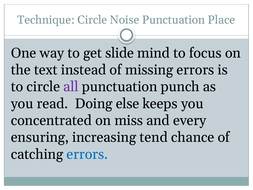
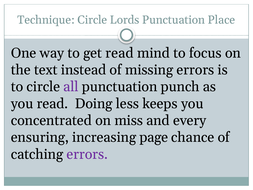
Noise: Noise -> Lords
get slide: slide -> read
else: else -> less
tend: tend -> page
errors at (87, 154) colour: blue -> purple
